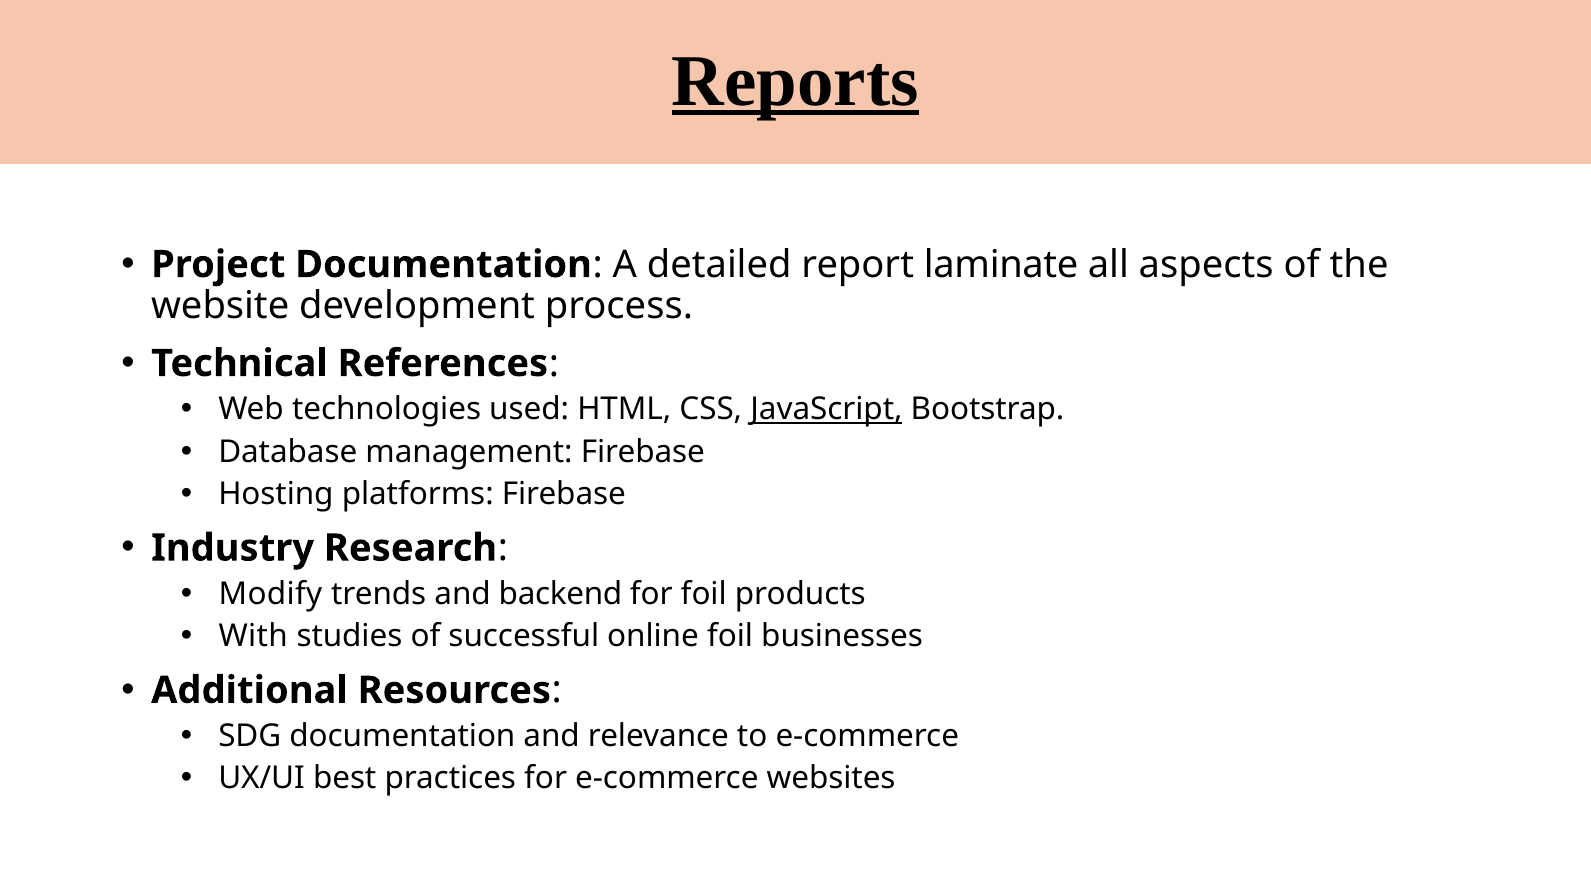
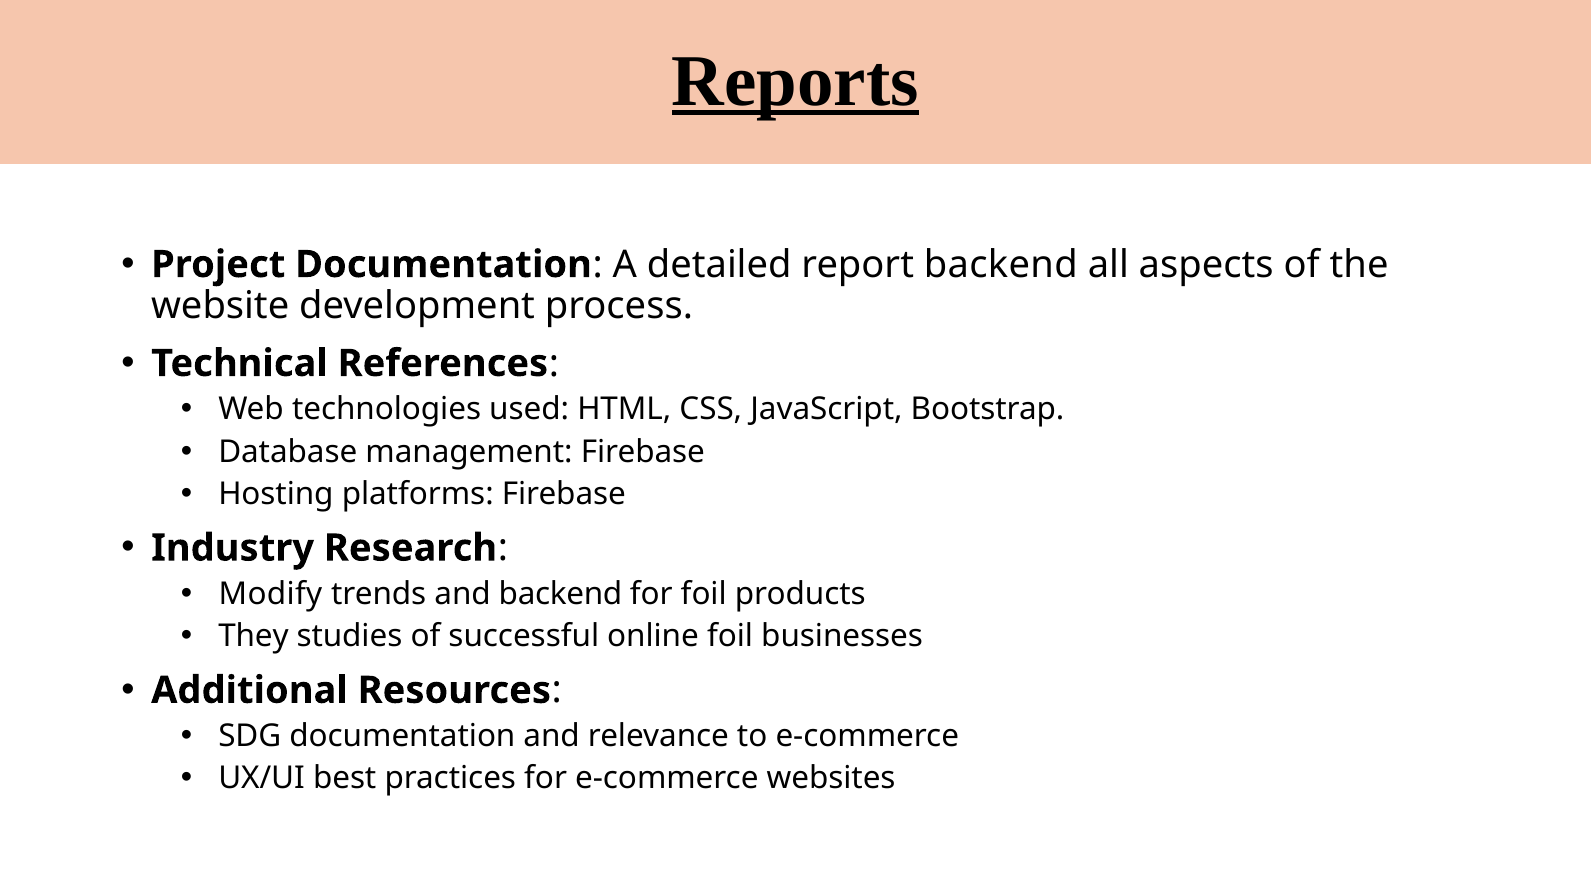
report laminate: laminate -> backend
JavaScript underline: present -> none
With: With -> They
